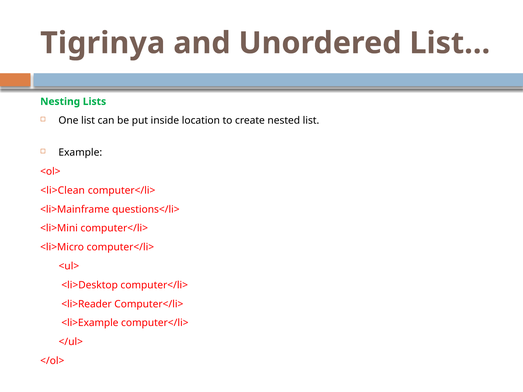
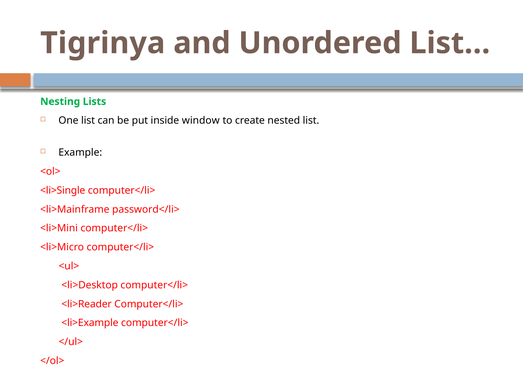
location: location -> window
<li>Clean: <li>Clean -> <li>Single
questions</li>: questions</li> -> password</li>
